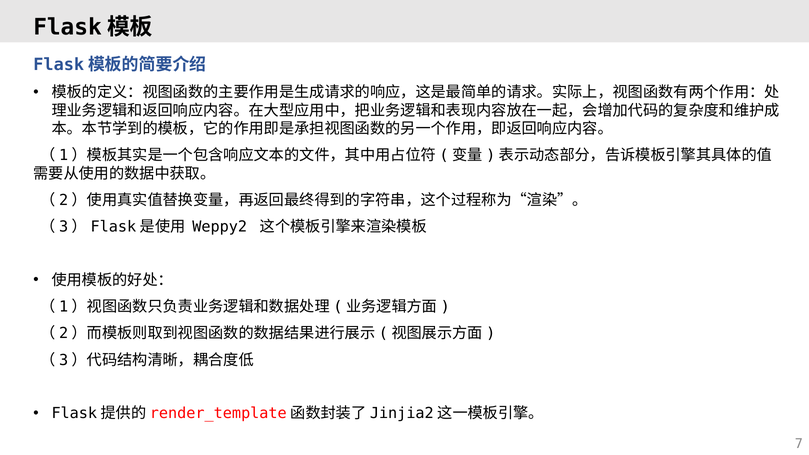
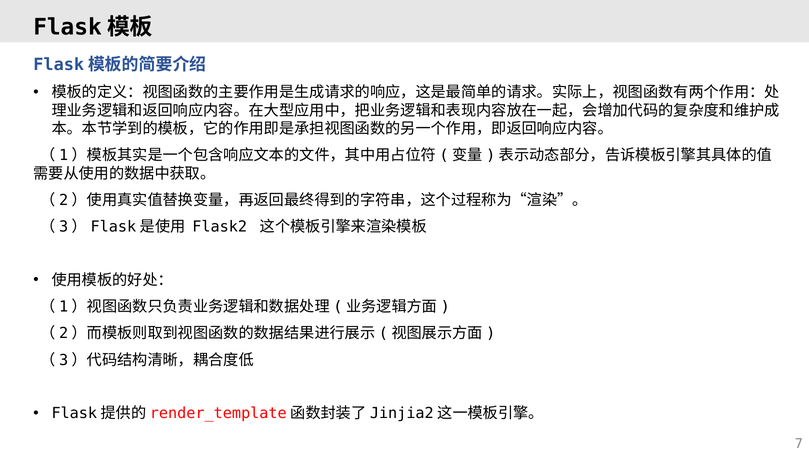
Weppy2: Weppy2 -> Flask2
